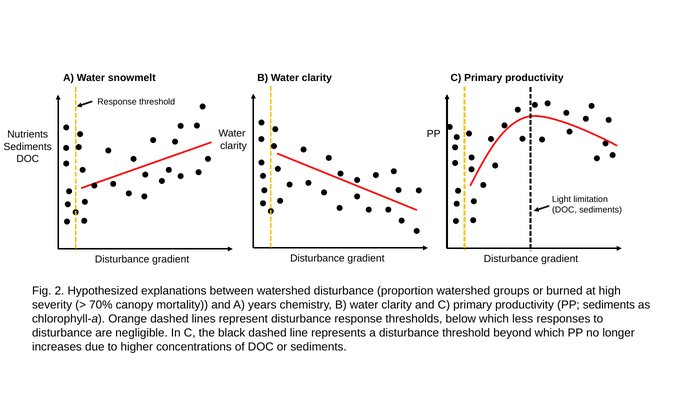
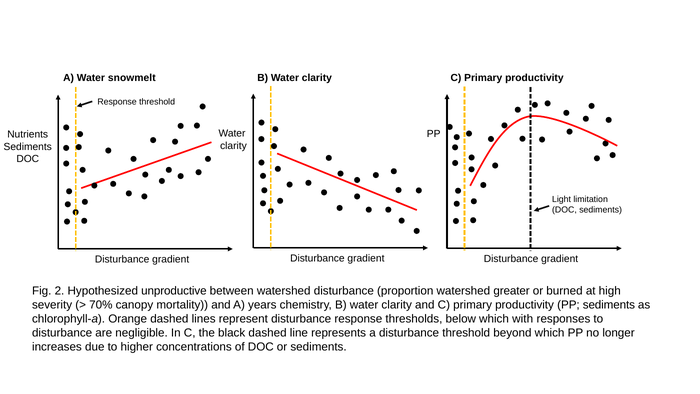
explanations: explanations -> unproductive
groups: groups -> greater
less: less -> with
